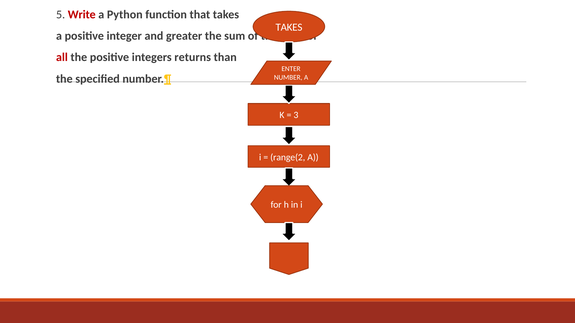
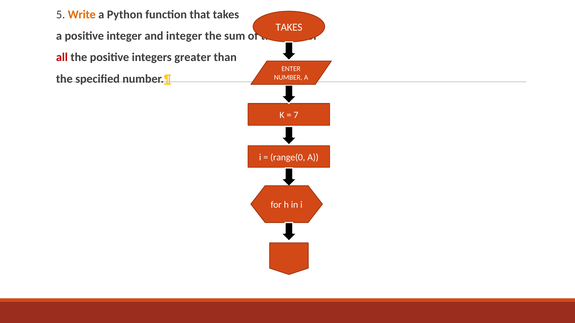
Write colour: red -> orange
and greater: greater -> integer
returns: returns -> greater
3: 3 -> 7
range(2: range(2 -> range(0
